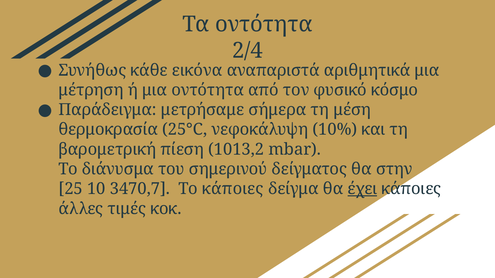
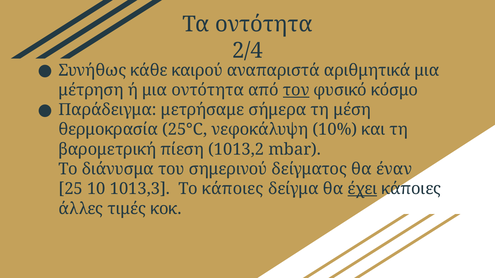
εικόνα: εικόνα -> καιρού
τον underline: none -> present
στην: στην -> έναν
3470,7: 3470,7 -> 1013,3
